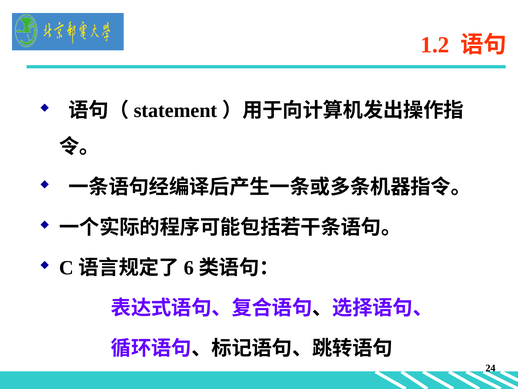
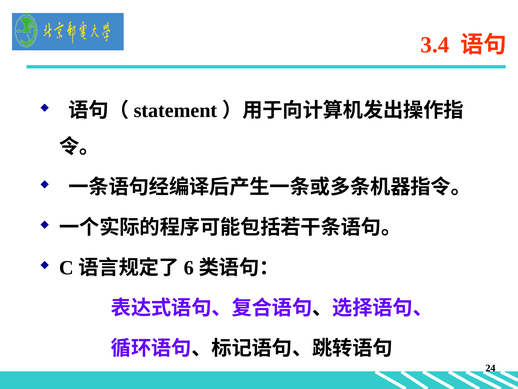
1.2: 1.2 -> 3.4
